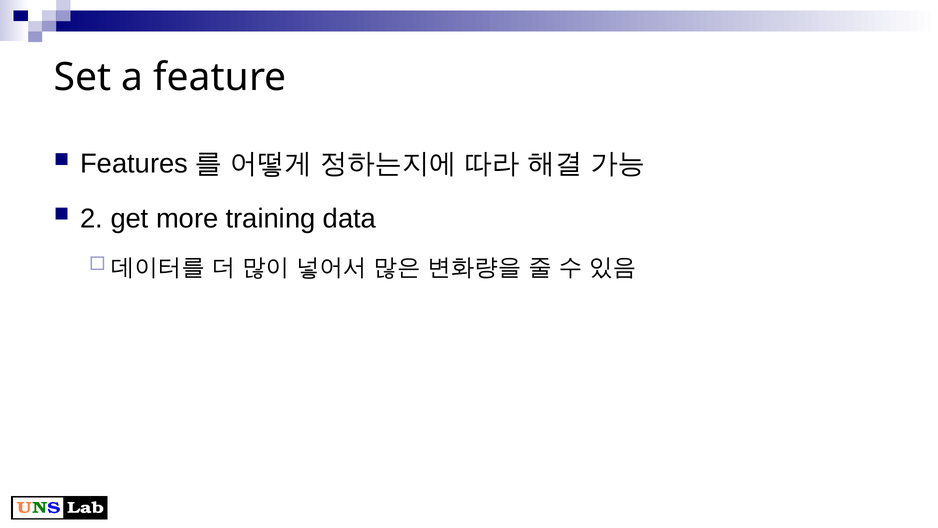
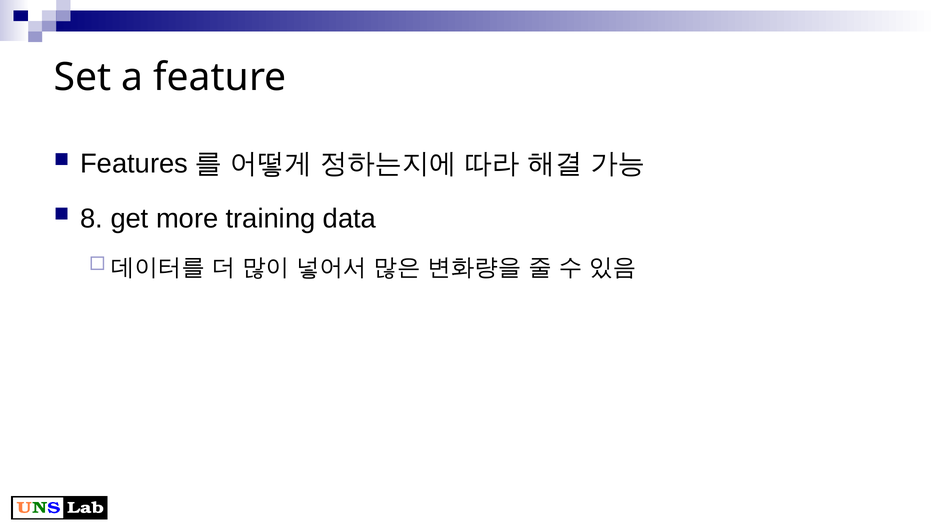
2: 2 -> 8
